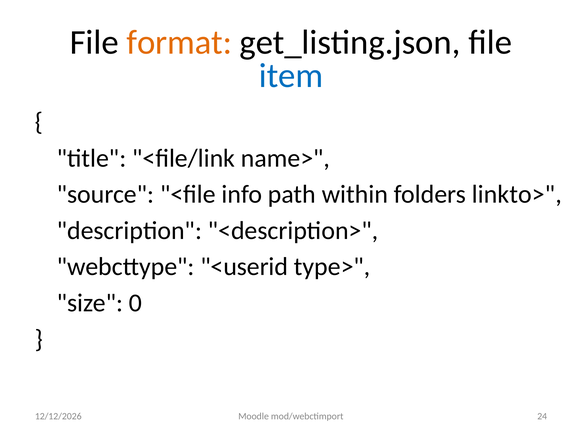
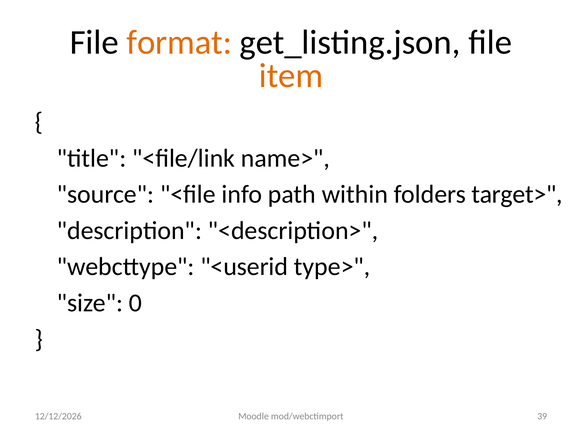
item colour: blue -> orange
linkto>: linkto> -> target>
24: 24 -> 39
